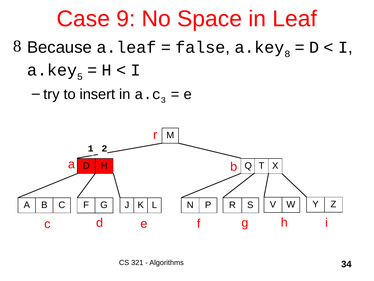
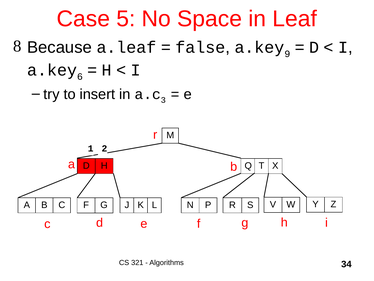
9: 9 -> 5
8: 8 -> 9
5: 5 -> 6
